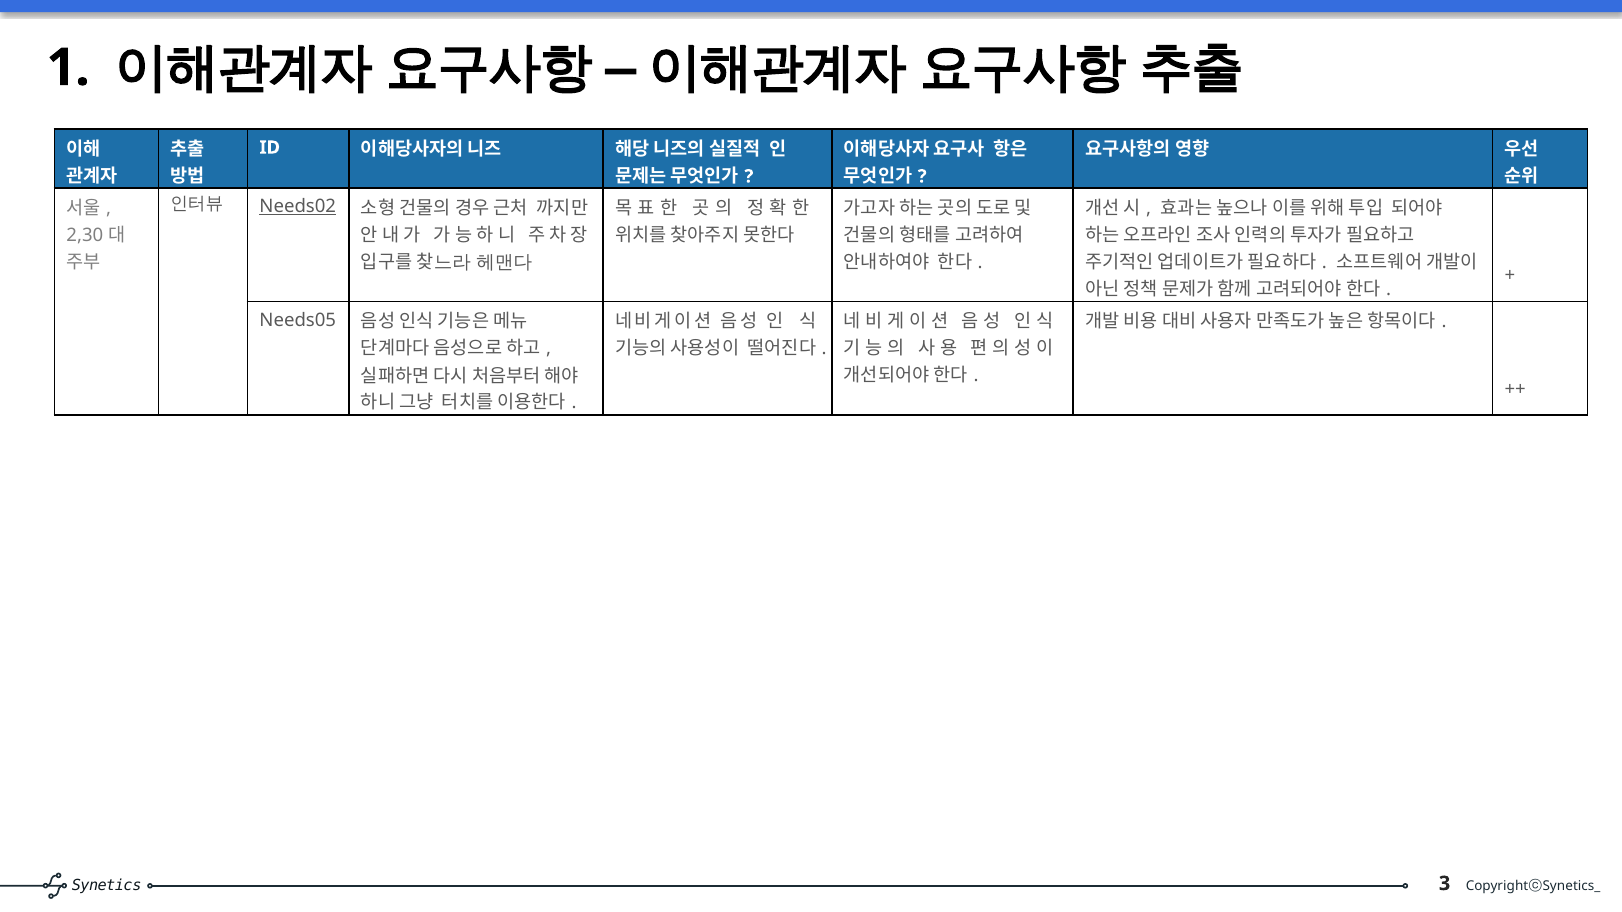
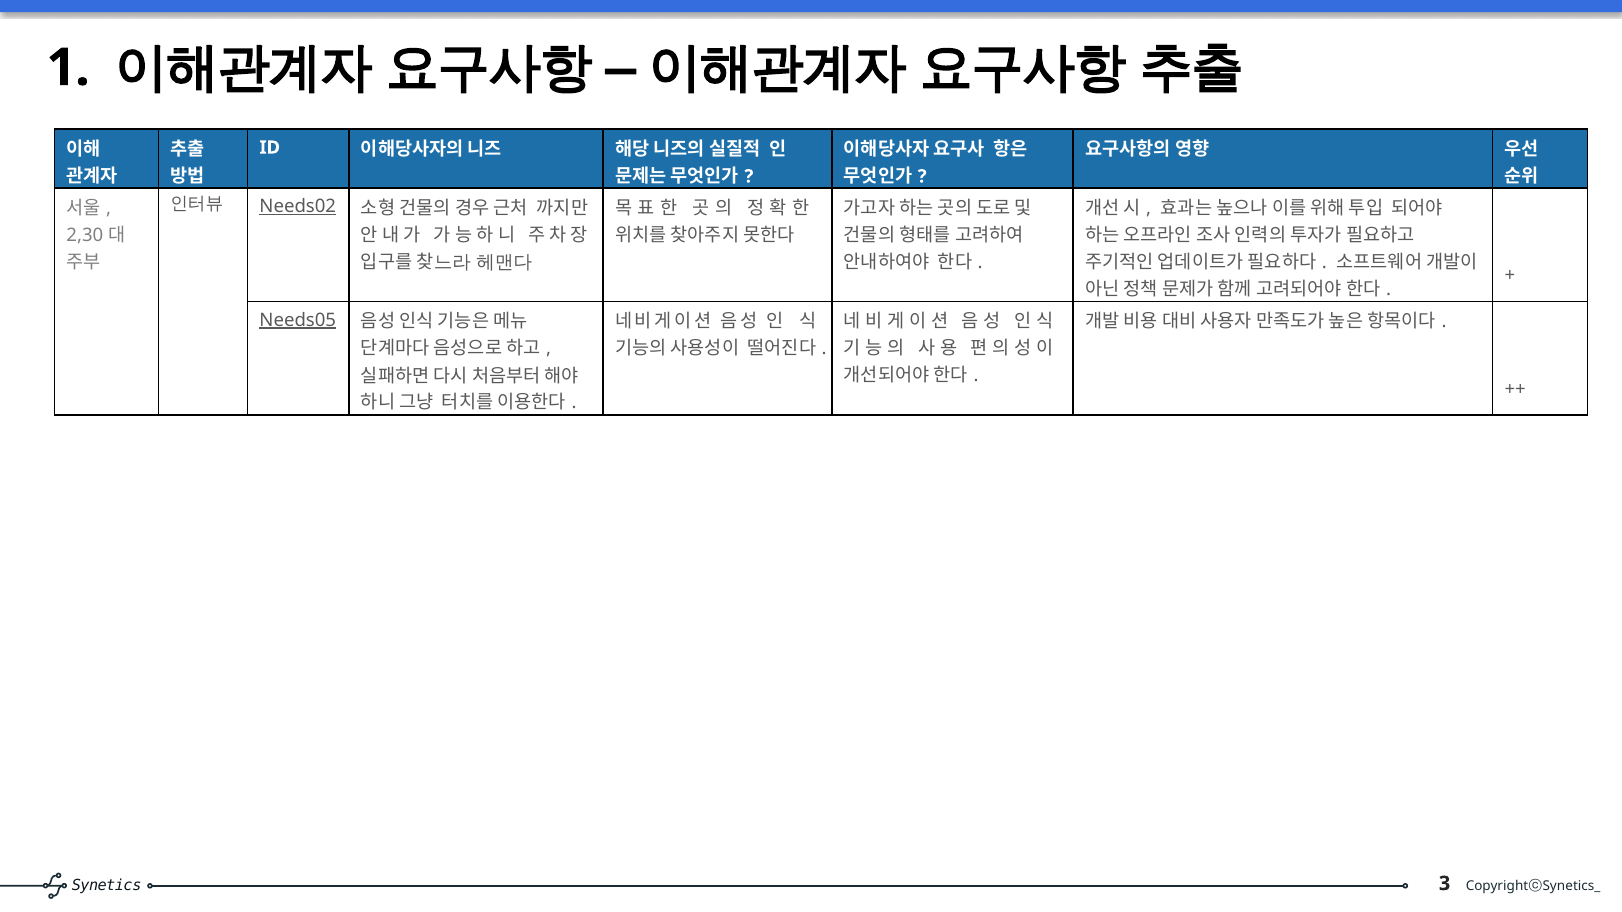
Needs05 underline: none -> present
